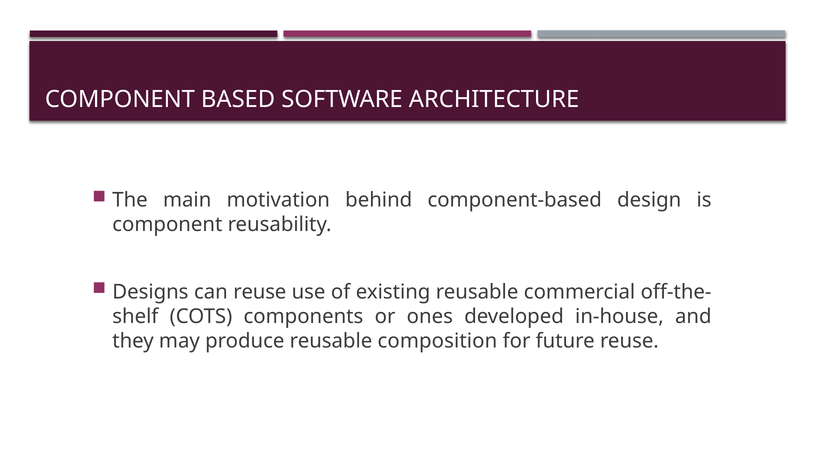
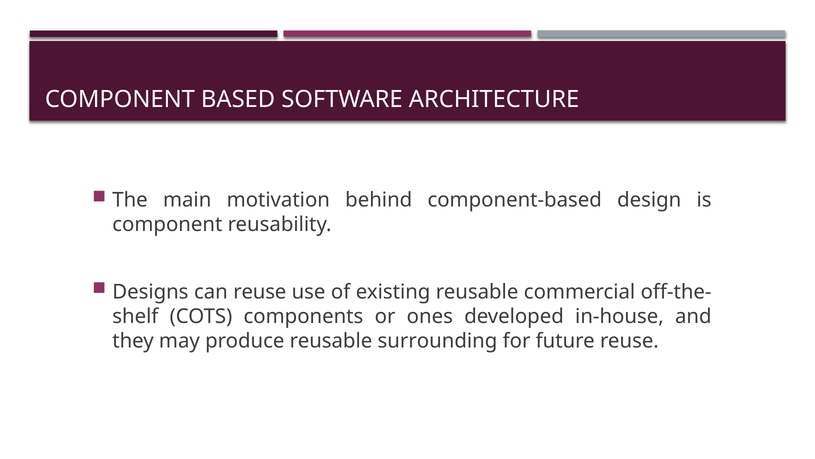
composition: composition -> surrounding
